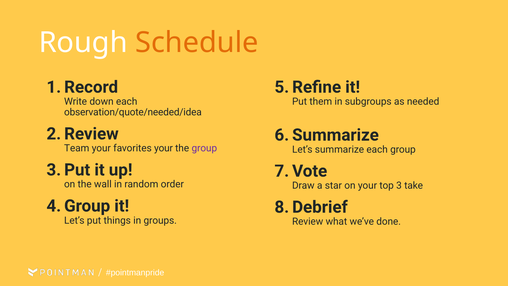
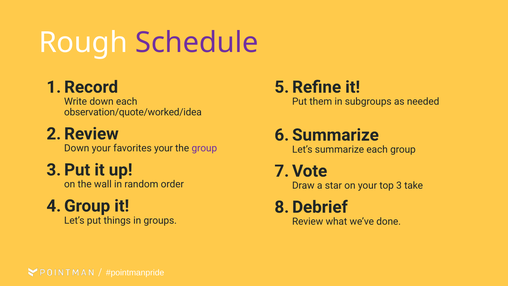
Schedule colour: orange -> purple
observation/quote/needed/idea: observation/quote/needed/idea -> observation/quote/worked/idea
Team at (77, 148): Team -> Down
